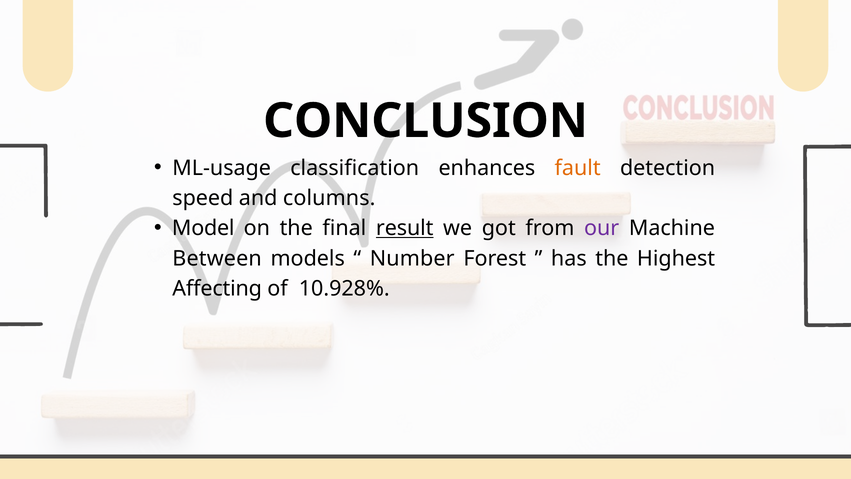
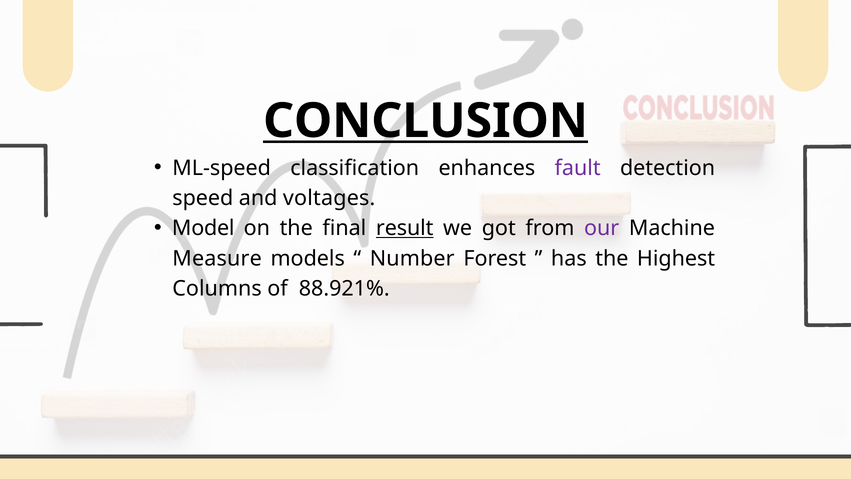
CONCLUSION underline: none -> present
ML-usage: ML-usage -> ML-speed
fault colour: orange -> purple
columns: columns -> voltages
Between: Between -> Measure
Affecting: Affecting -> Columns
10.928%: 10.928% -> 88.921%
